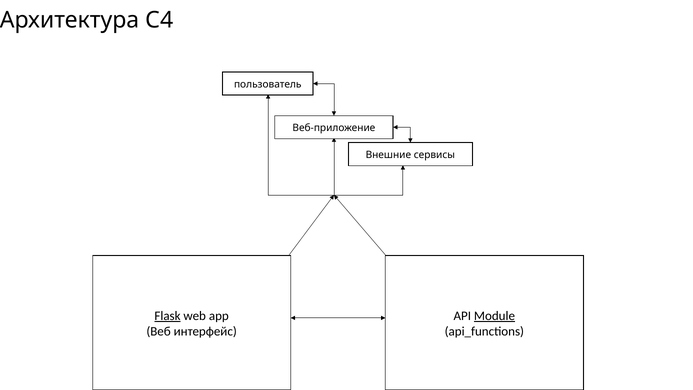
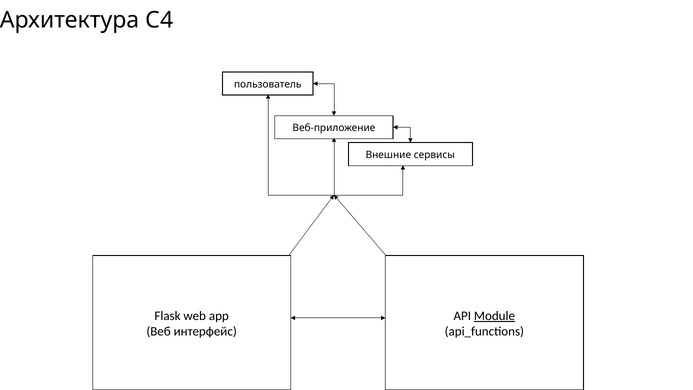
Flask underline: present -> none
